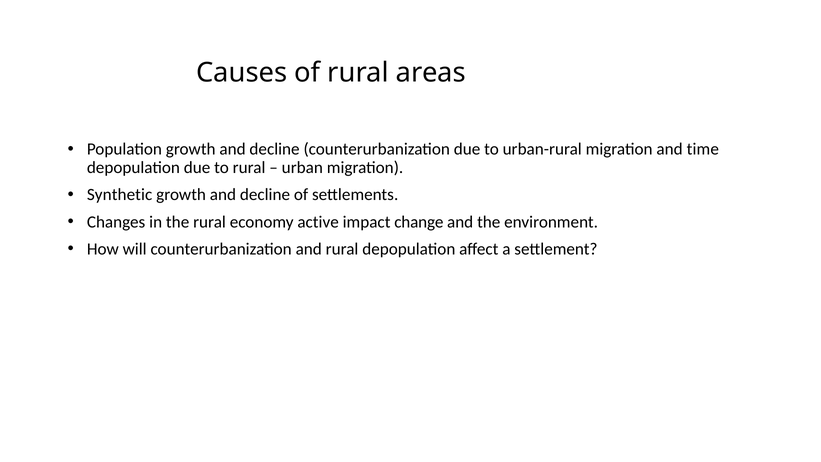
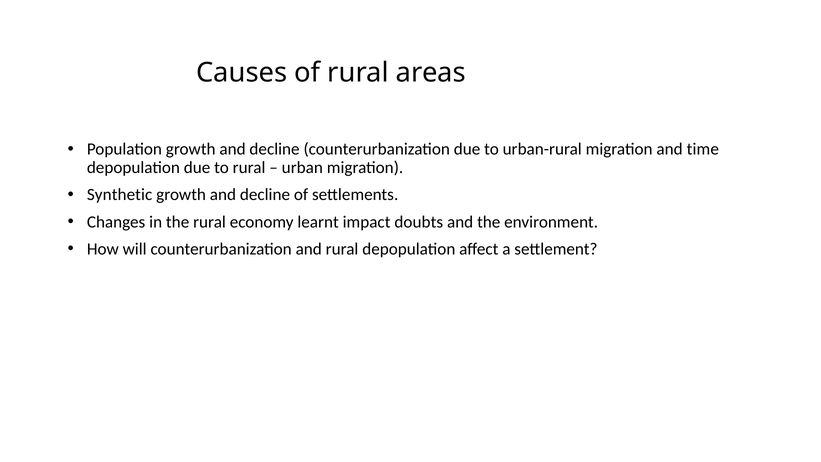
active: active -> learnt
change: change -> doubts
